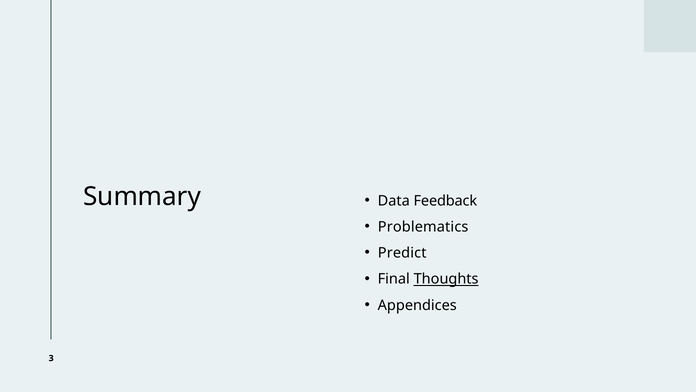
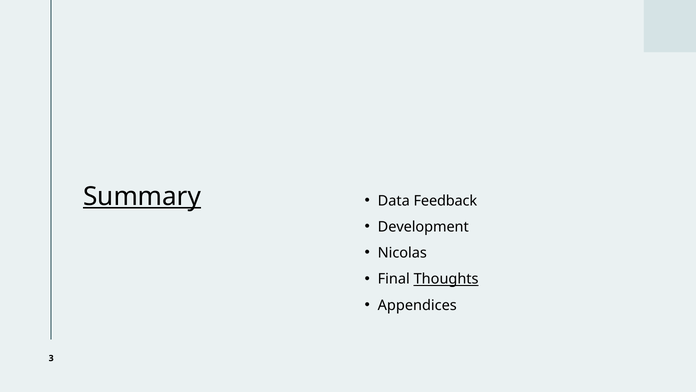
Summary underline: none -> present
Problematics: Problematics -> Development
Predict: Predict -> Nicolas
